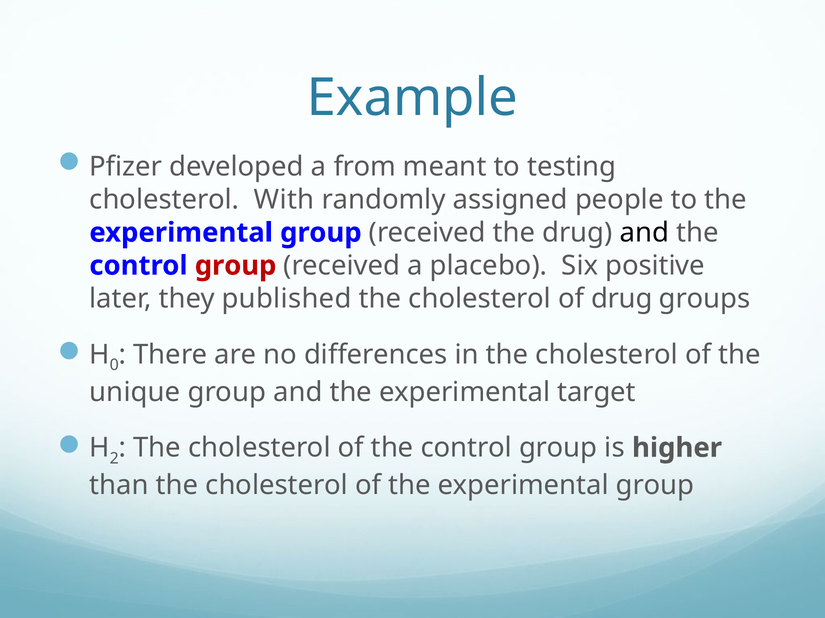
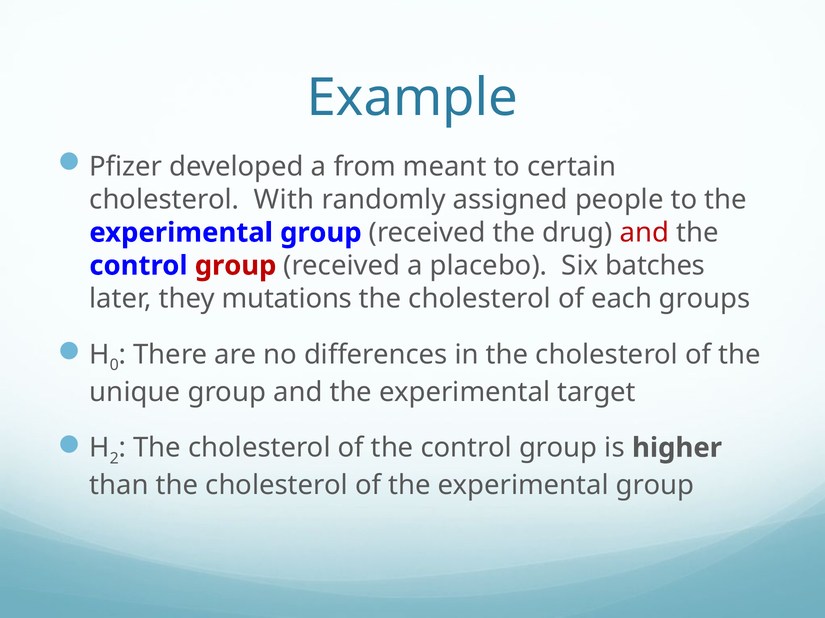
testing: testing -> certain
and at (644, 233) colour: black -> red
positive: positive -> batches
published: published -> mutations
of drug: drug -> each
